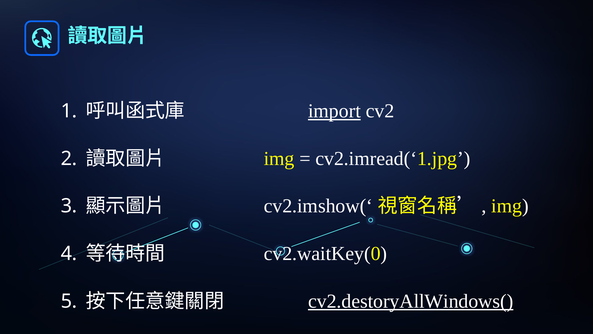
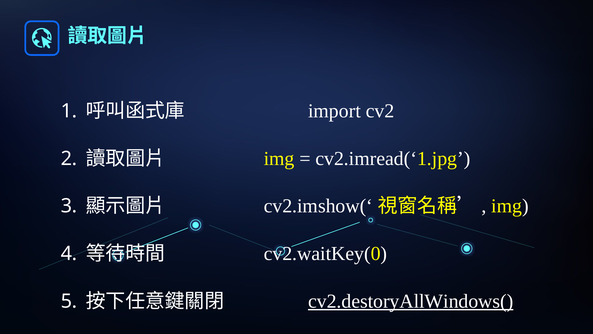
import underline: present -> none
